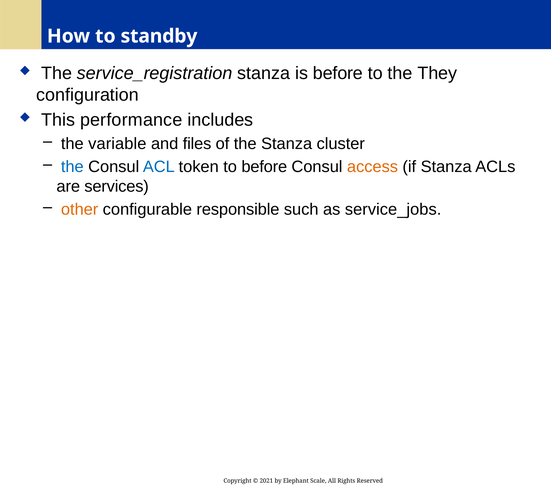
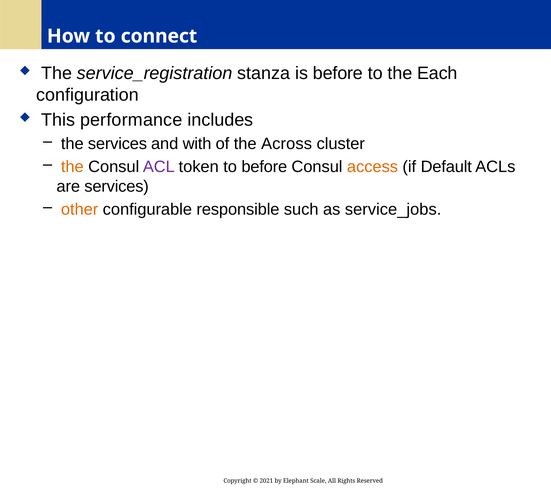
standby: standby -> connect
They: They -> Each
the variable: variable -> services
files: files -> with
the Stanza: Stanza -> Across
the at (72, 167) colour: blue -> orange
ACL colour: blue -> purple
if Stanza: Stanza -> Default
